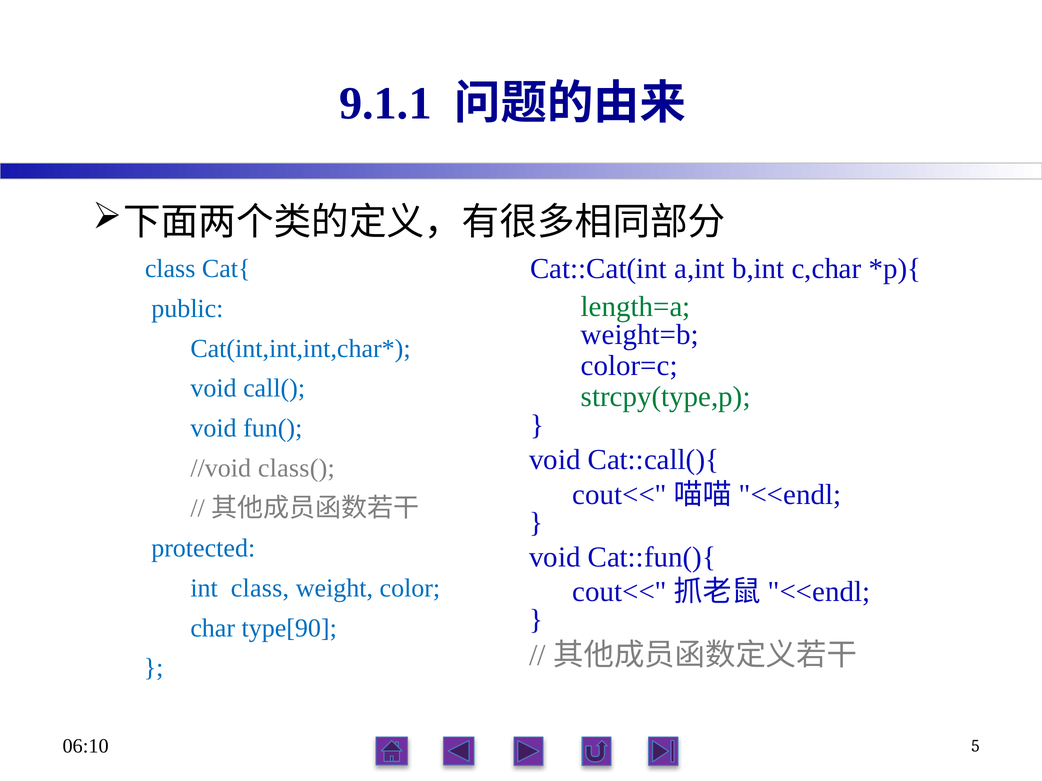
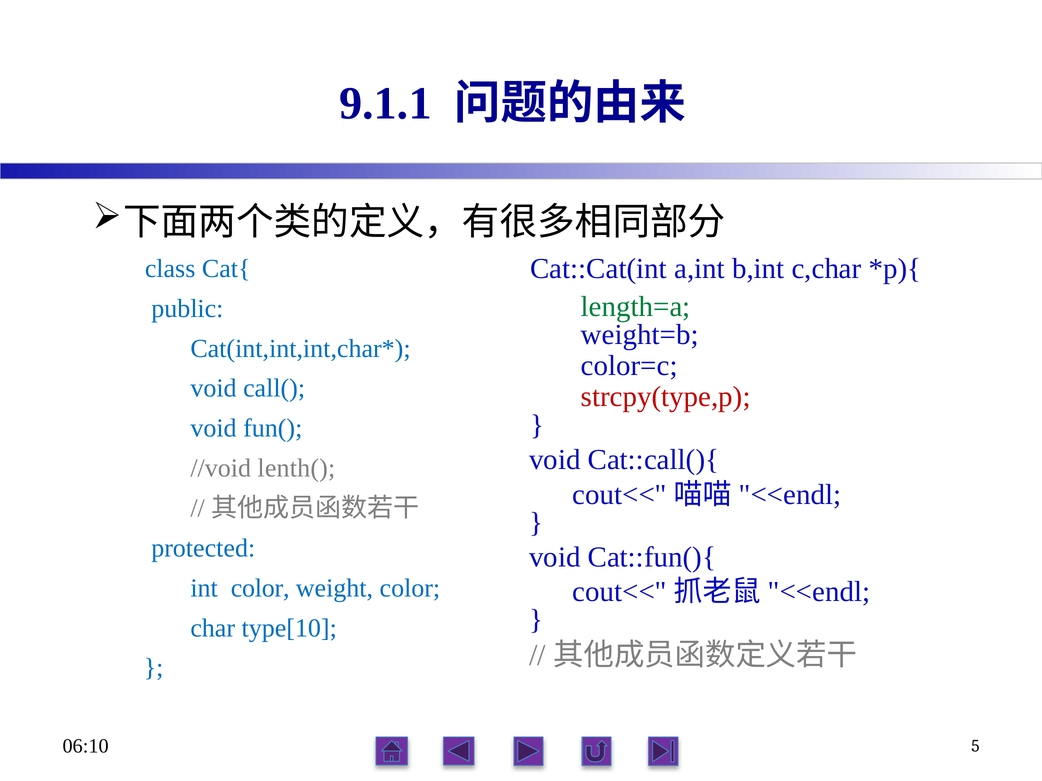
strcpy(type,p colour: green -> red
class(: class( -> lenth(
int class: class -> color
type[90: type[90 -> type[10
